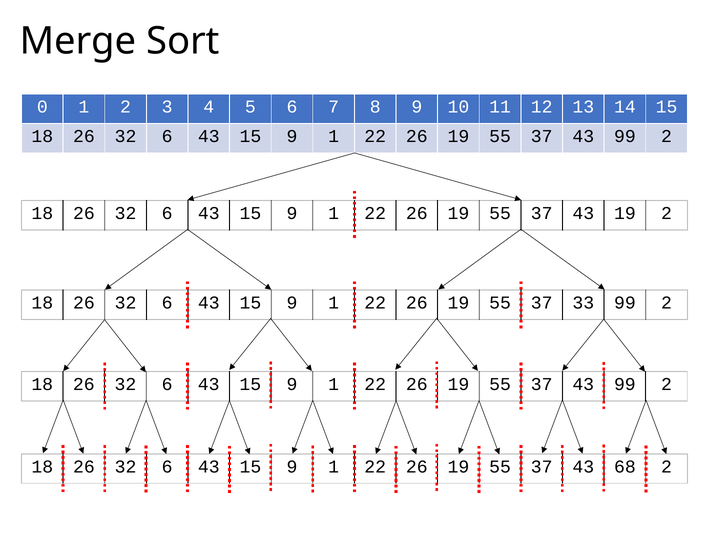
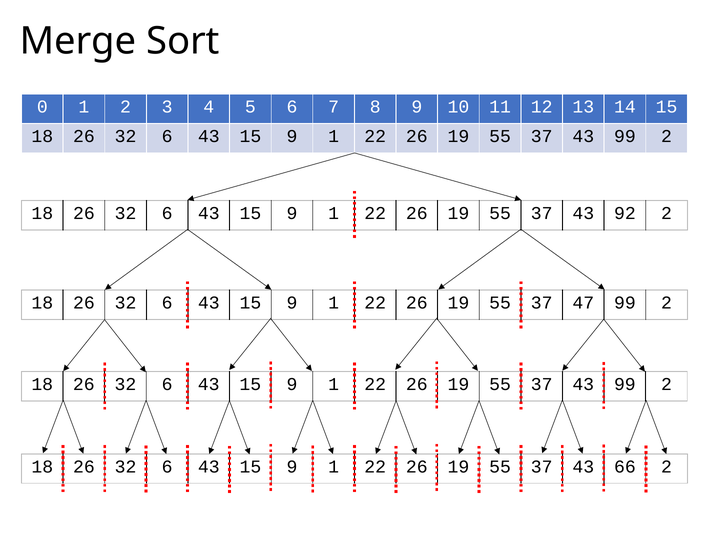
43 19: 19 -> 92
33: 33 -> 47
68: 68 -> 66
